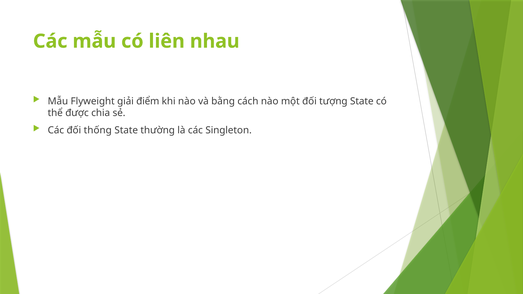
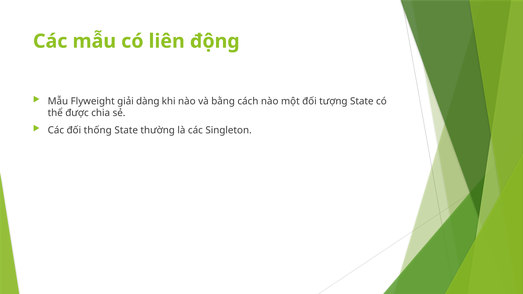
nhau: nhau -> động
điểm: điểm -> dàng
